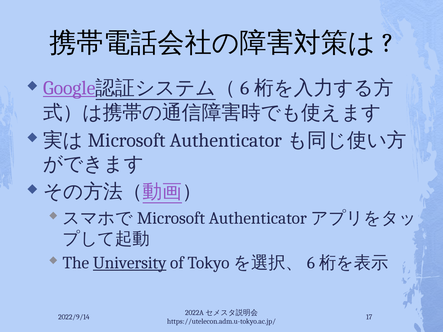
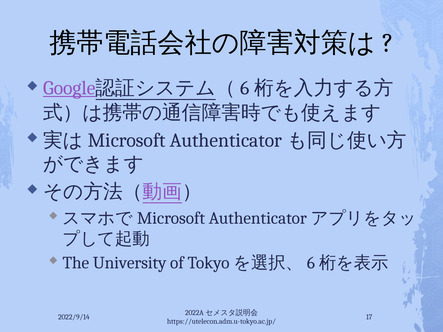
University underline: present -> none
